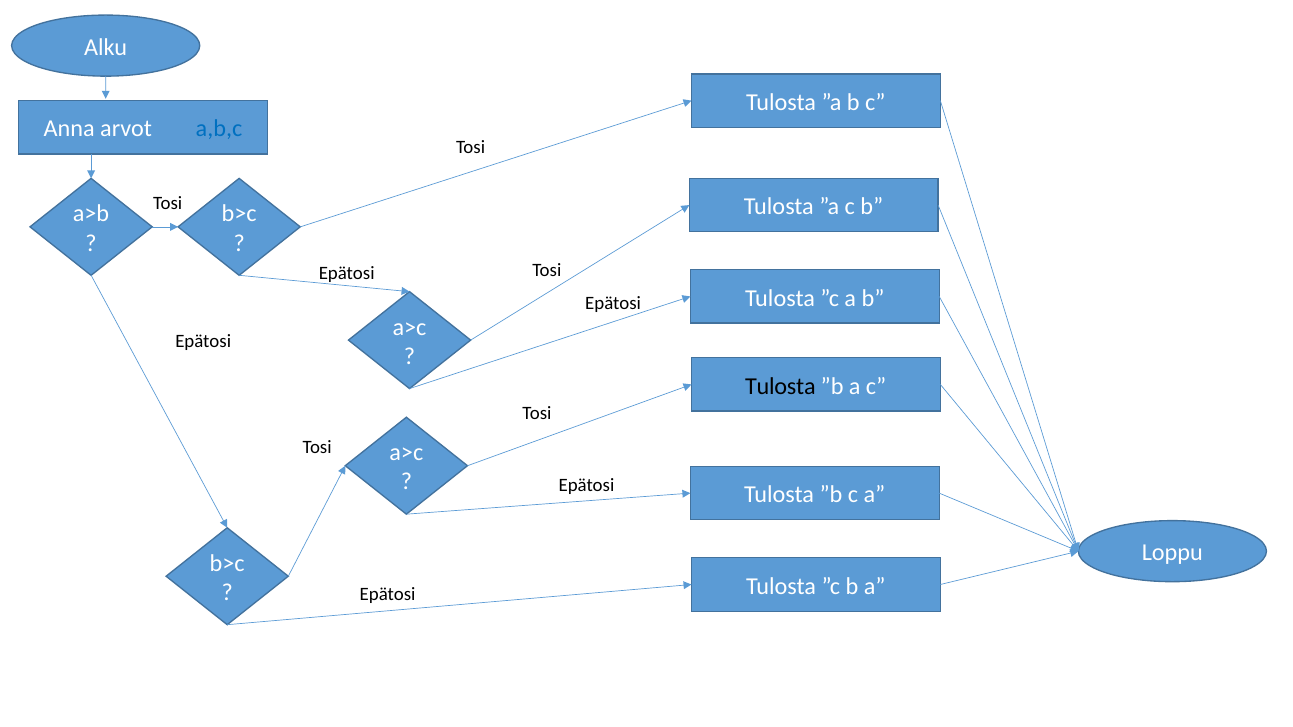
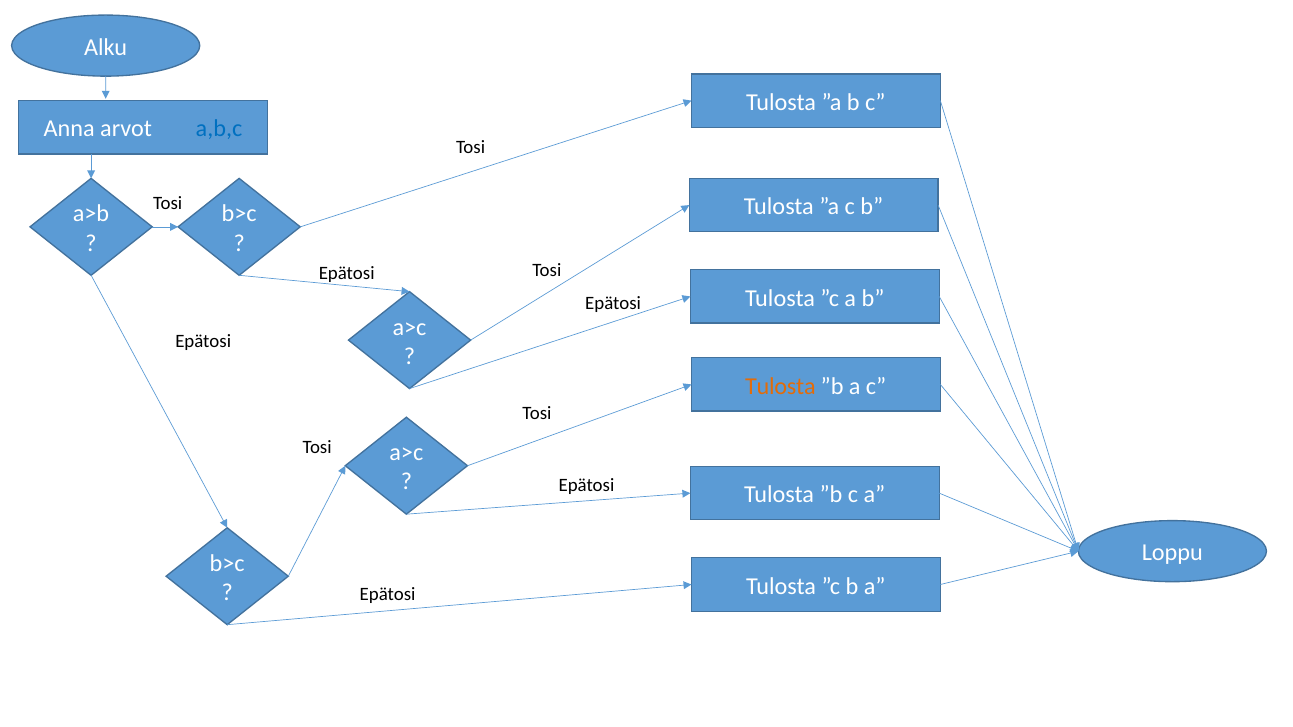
Tulosta at (780, 386) colour: black -> orange
